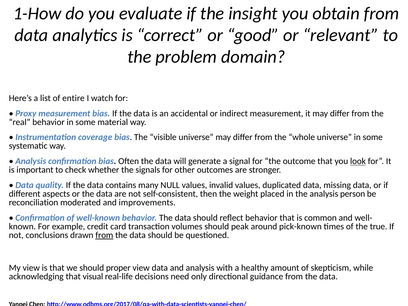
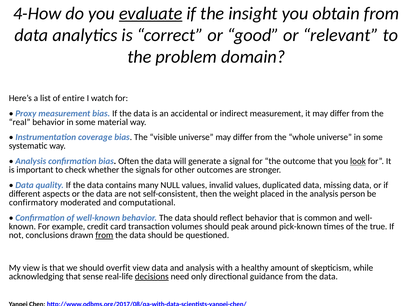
1-How: 1-How -> 4-How
evaluate underline: none -> present
reconciliation: reconciliation -> confirmatory
improvements: improvements -> computational
proper: proper -> overfit
visual: visual -> sense
decisions underline: none -> present
